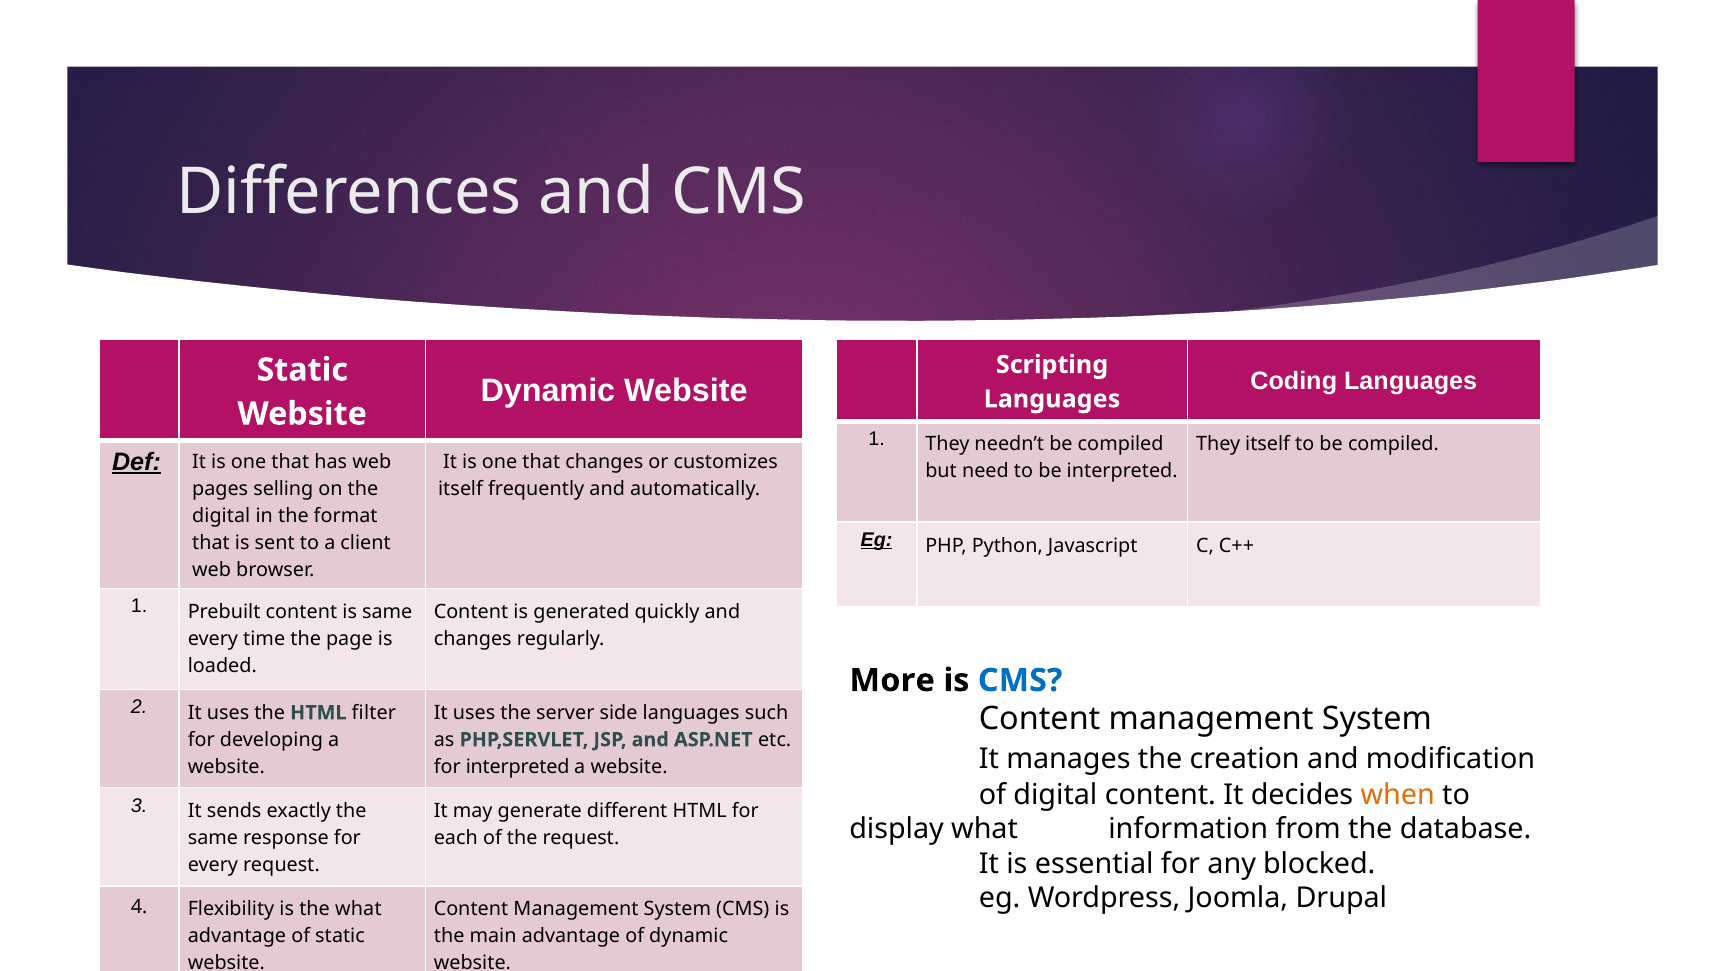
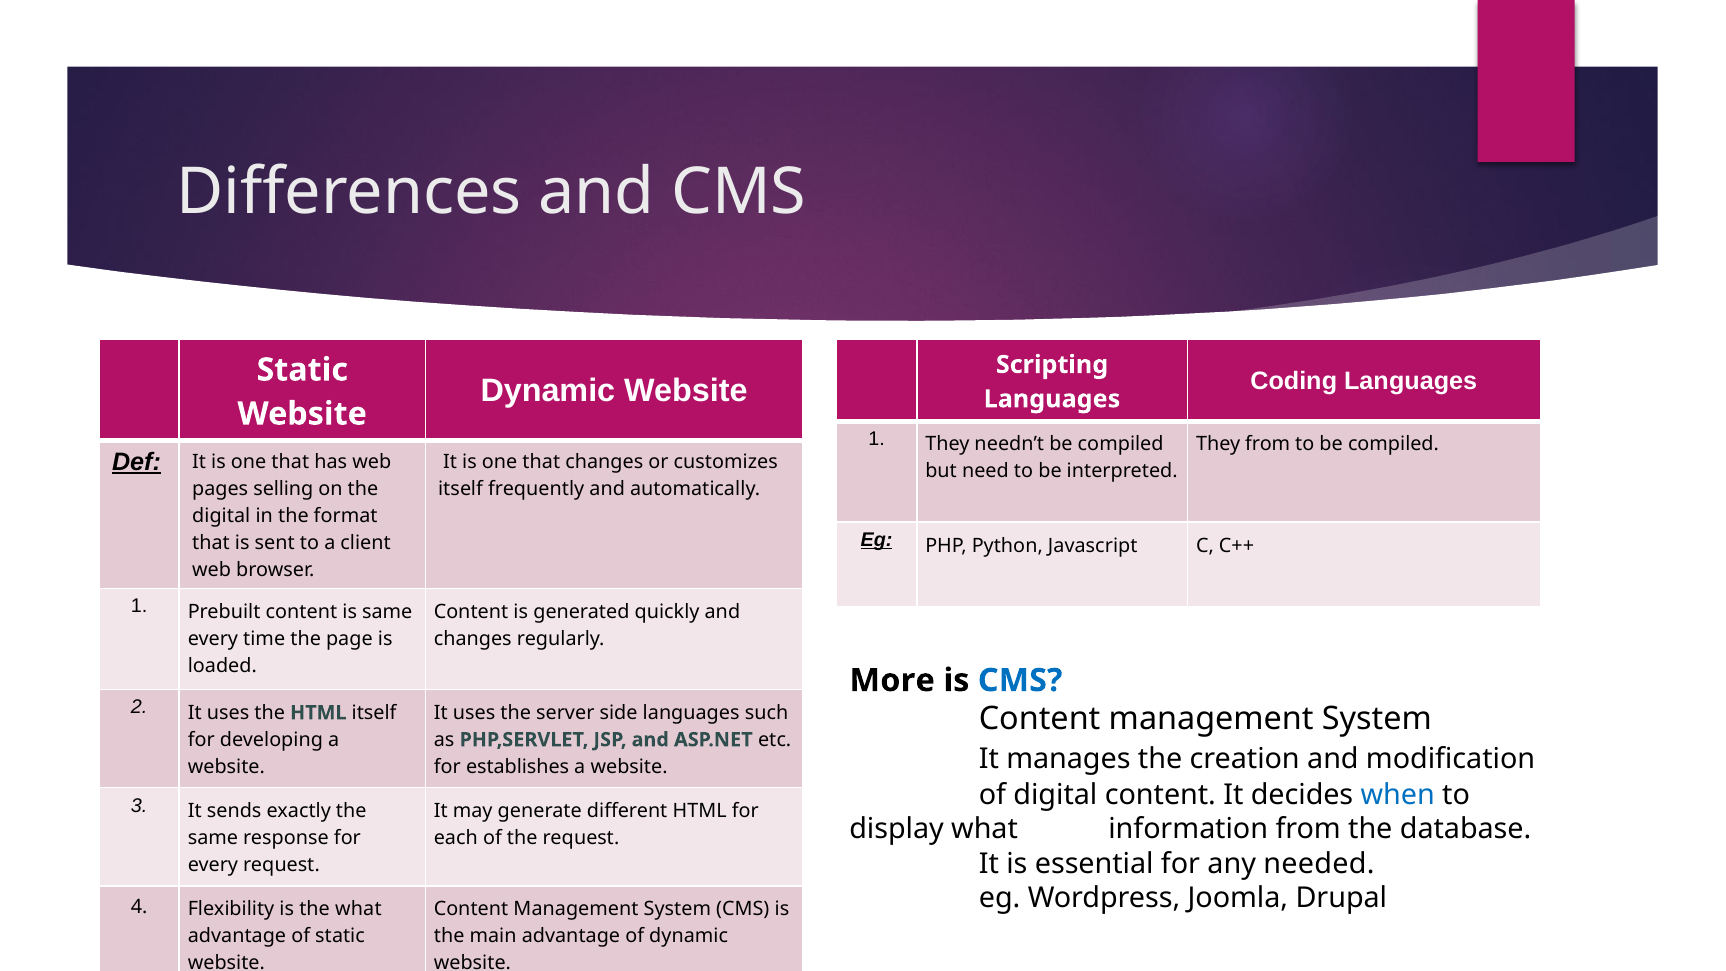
They itself: itself -> from
HTML filter: filter -> itself
for interpreted: interpreted -> establishes
when colour: orange -> blue
blocked: blocked -> needed
